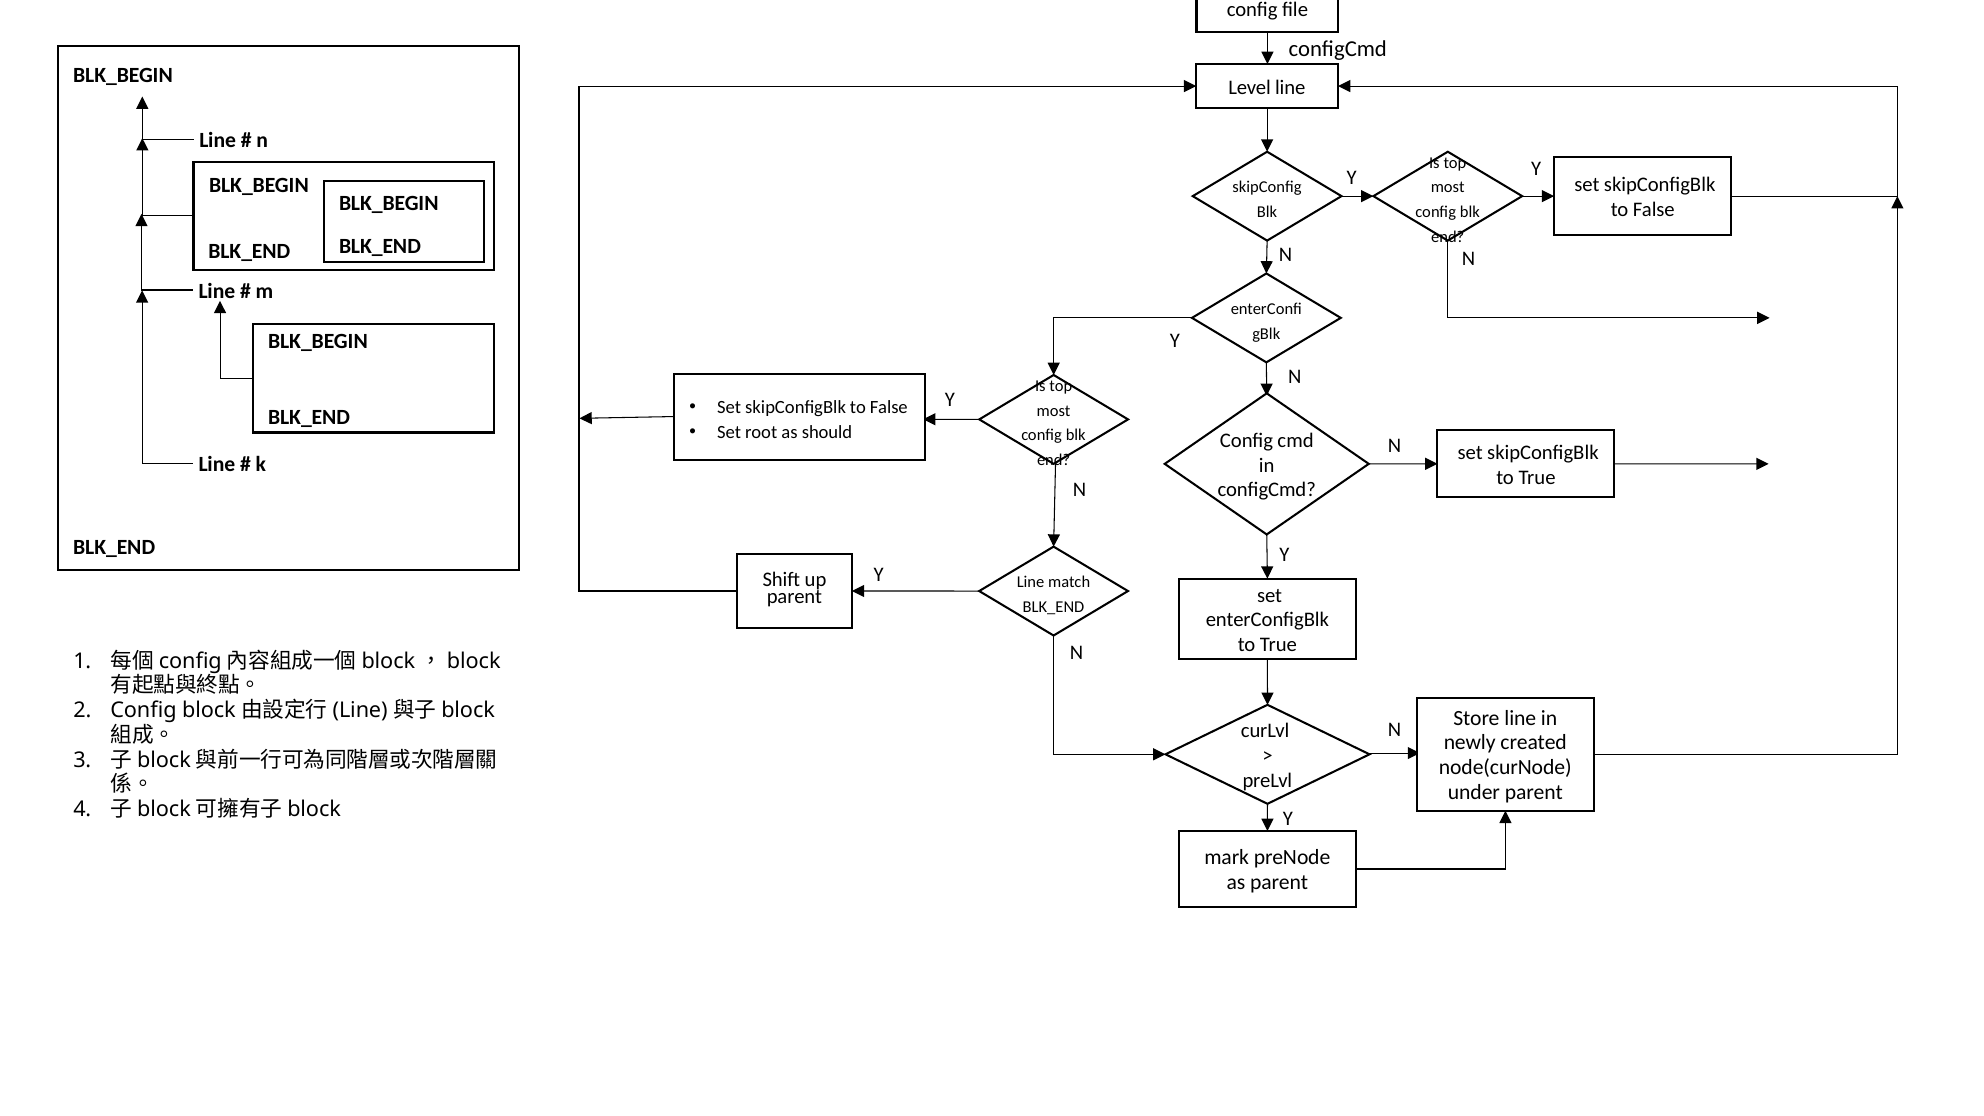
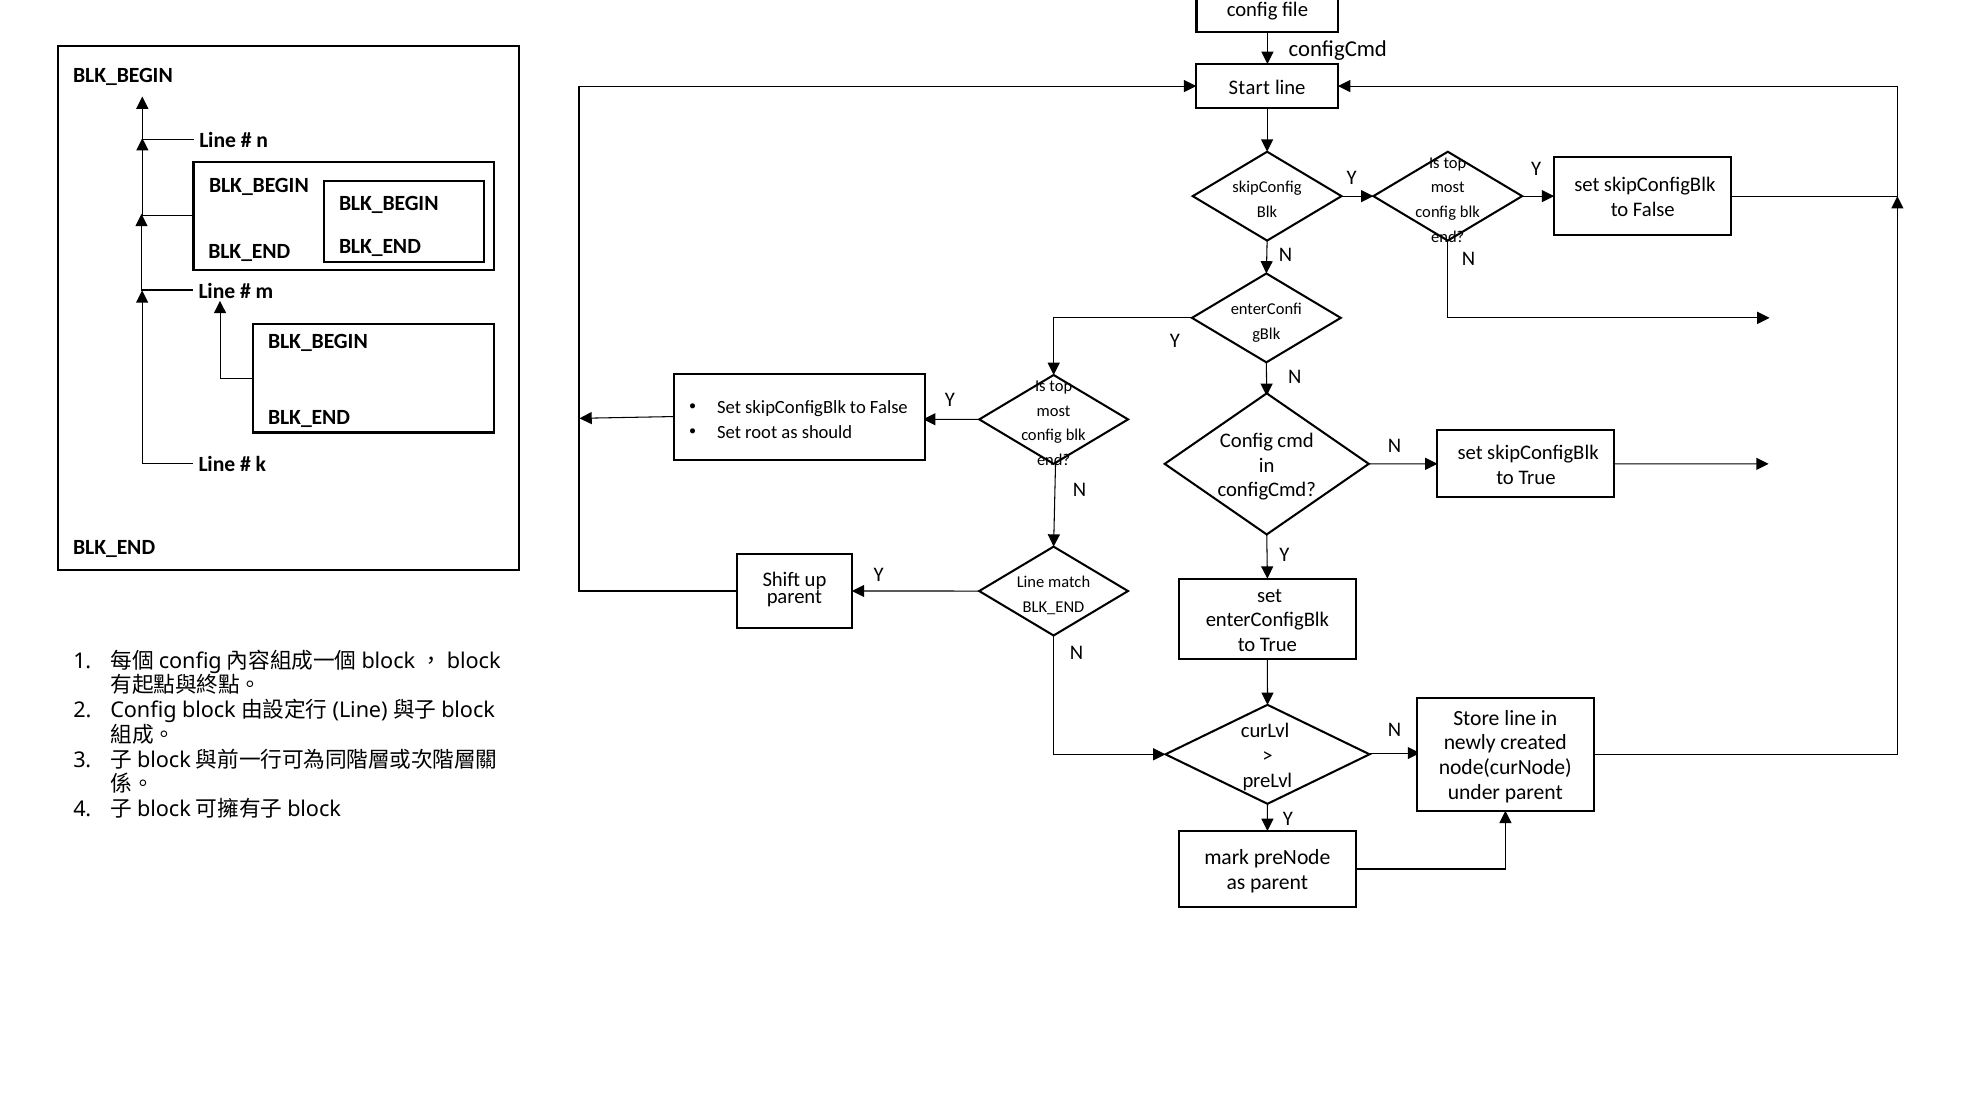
Level: Level -> Start
